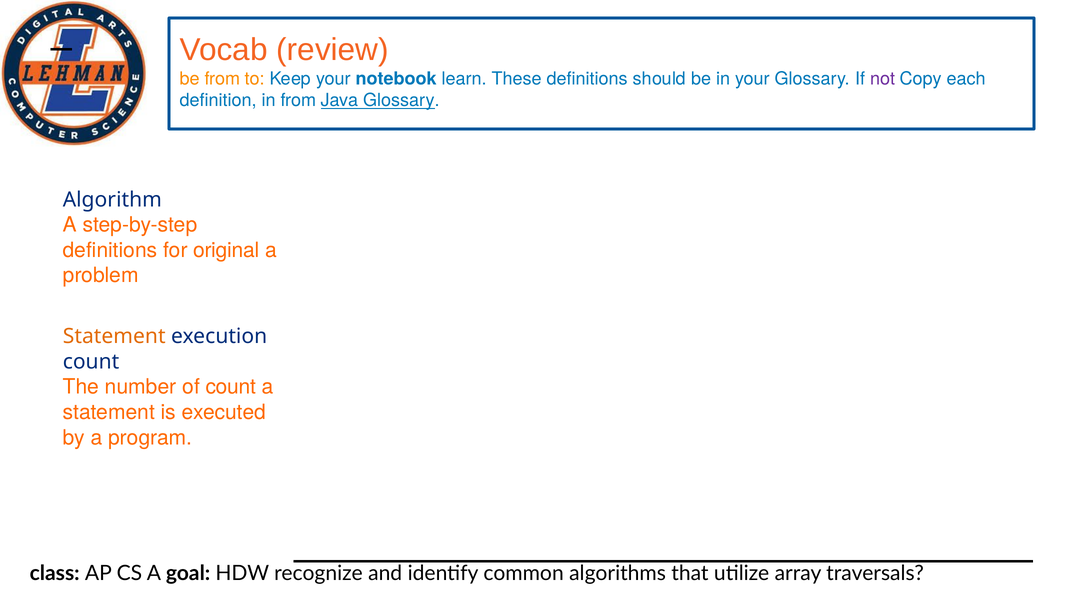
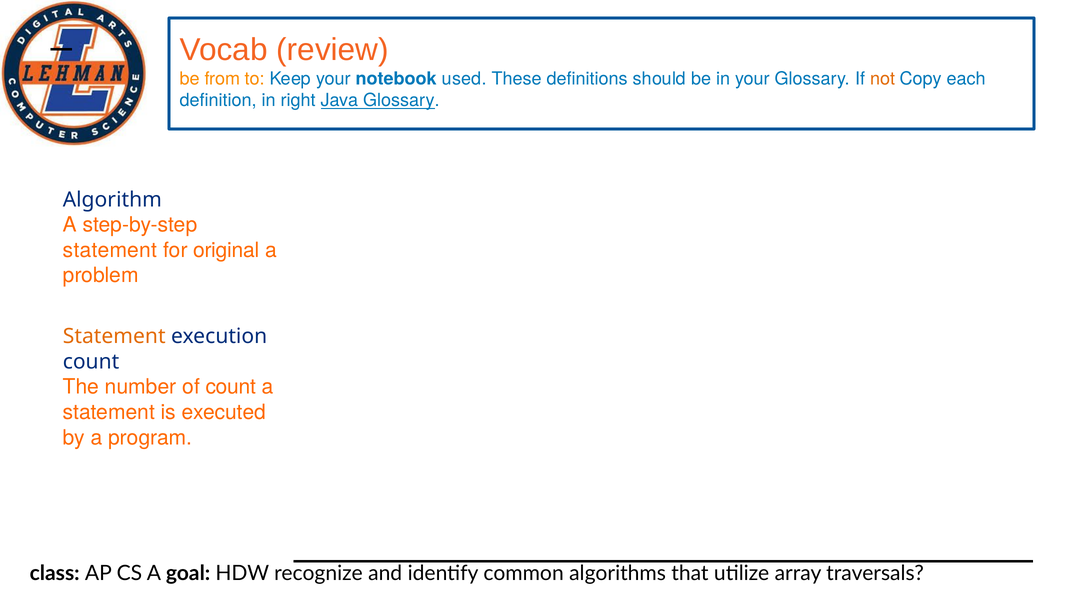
learn: learn -> used
not colour: purple -> orange
in from: from -> right
definitions at (110, 250): definitions -> statement
